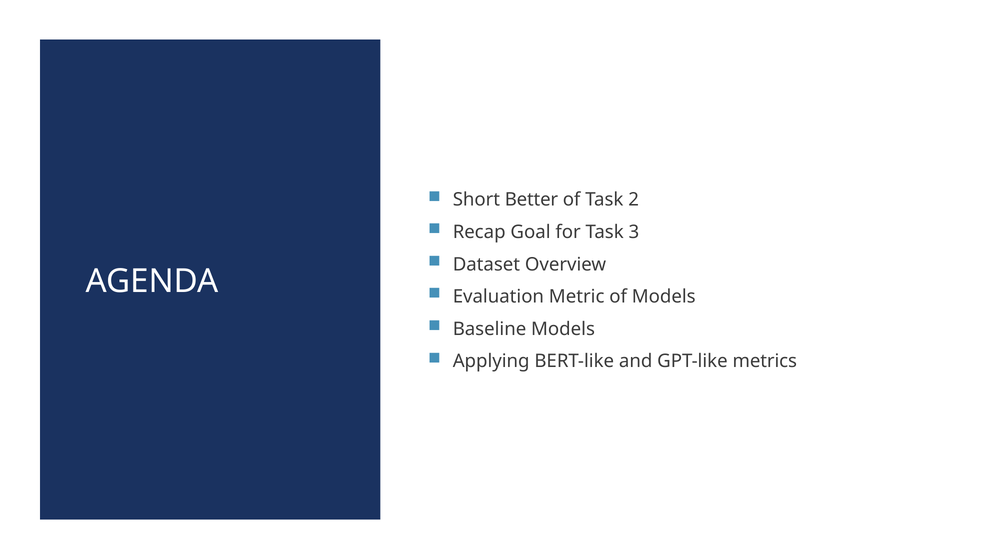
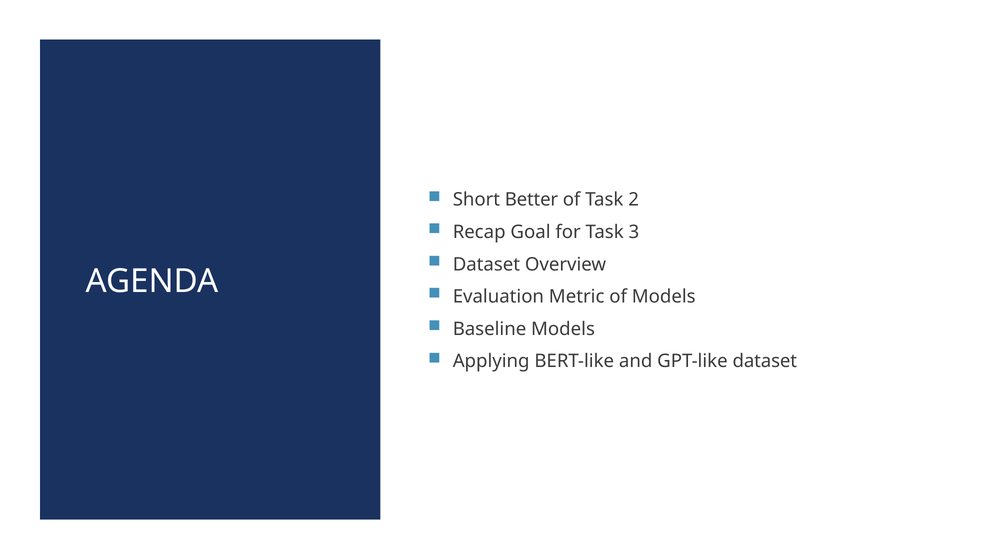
GPT-like metrics: metrics -> dataset
